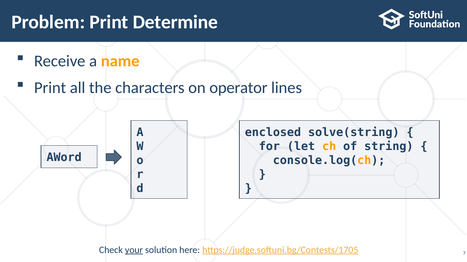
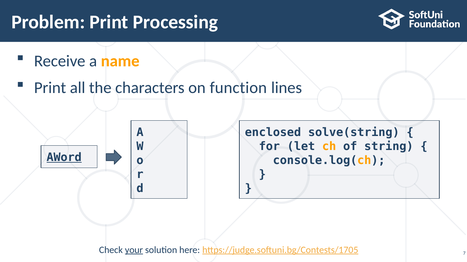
Determine: Determine -> Processing
operator: operator -> function
AWord underline: none -> present
